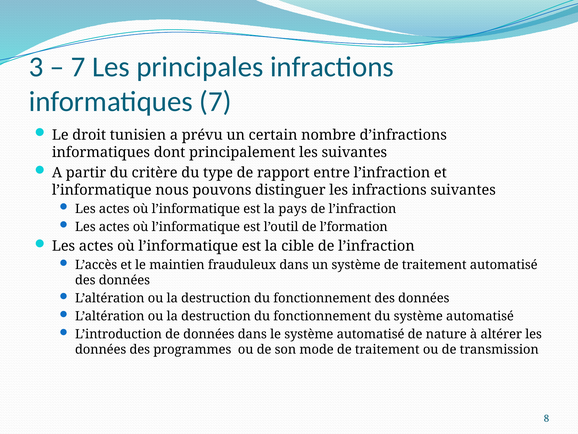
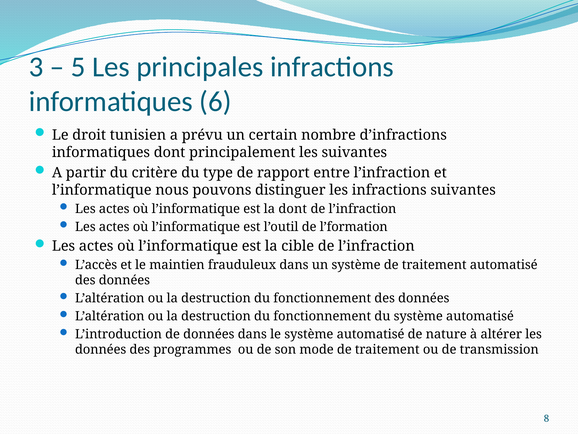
7 at (78, 67): 7 -> 5
informatiques 7: 7 -> 6
la pays: pays -> dont
